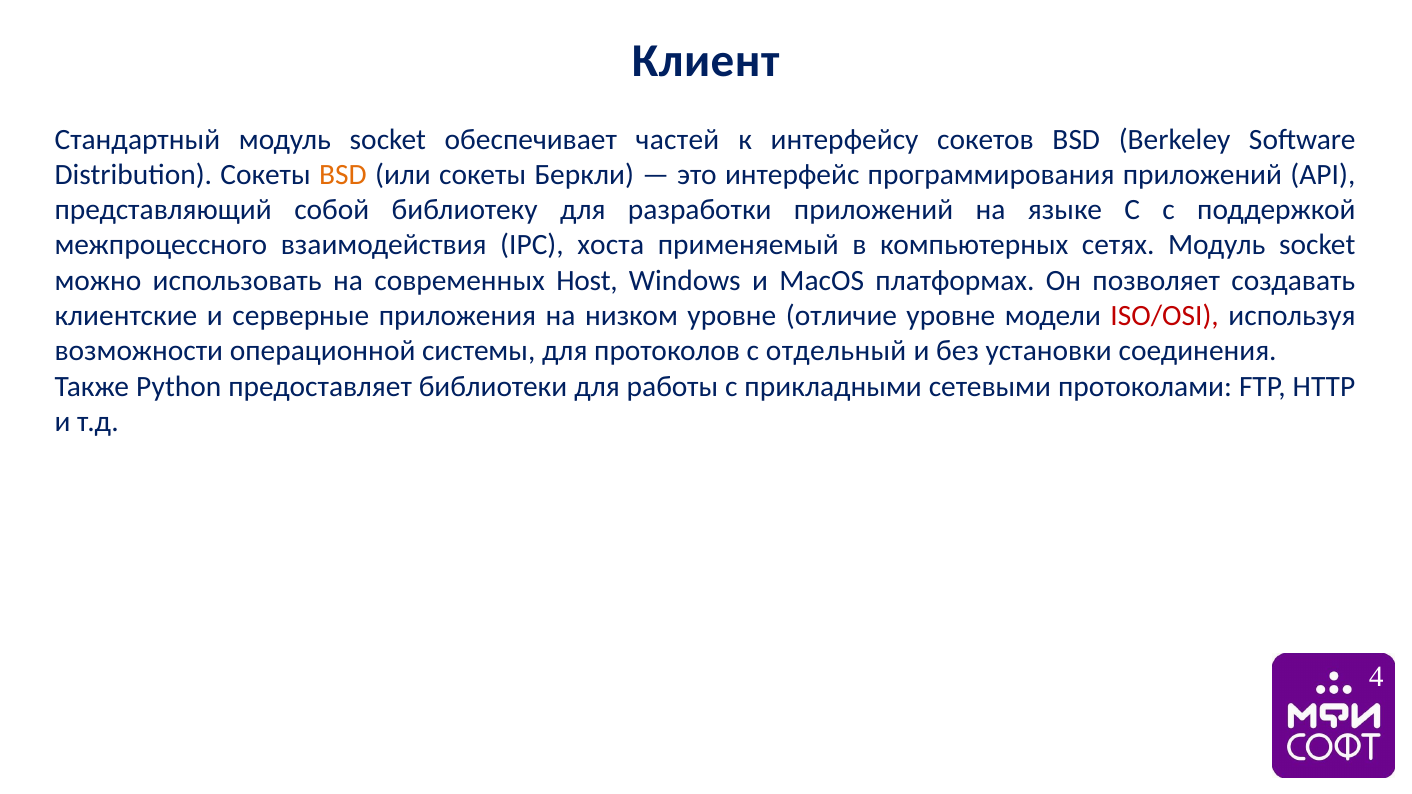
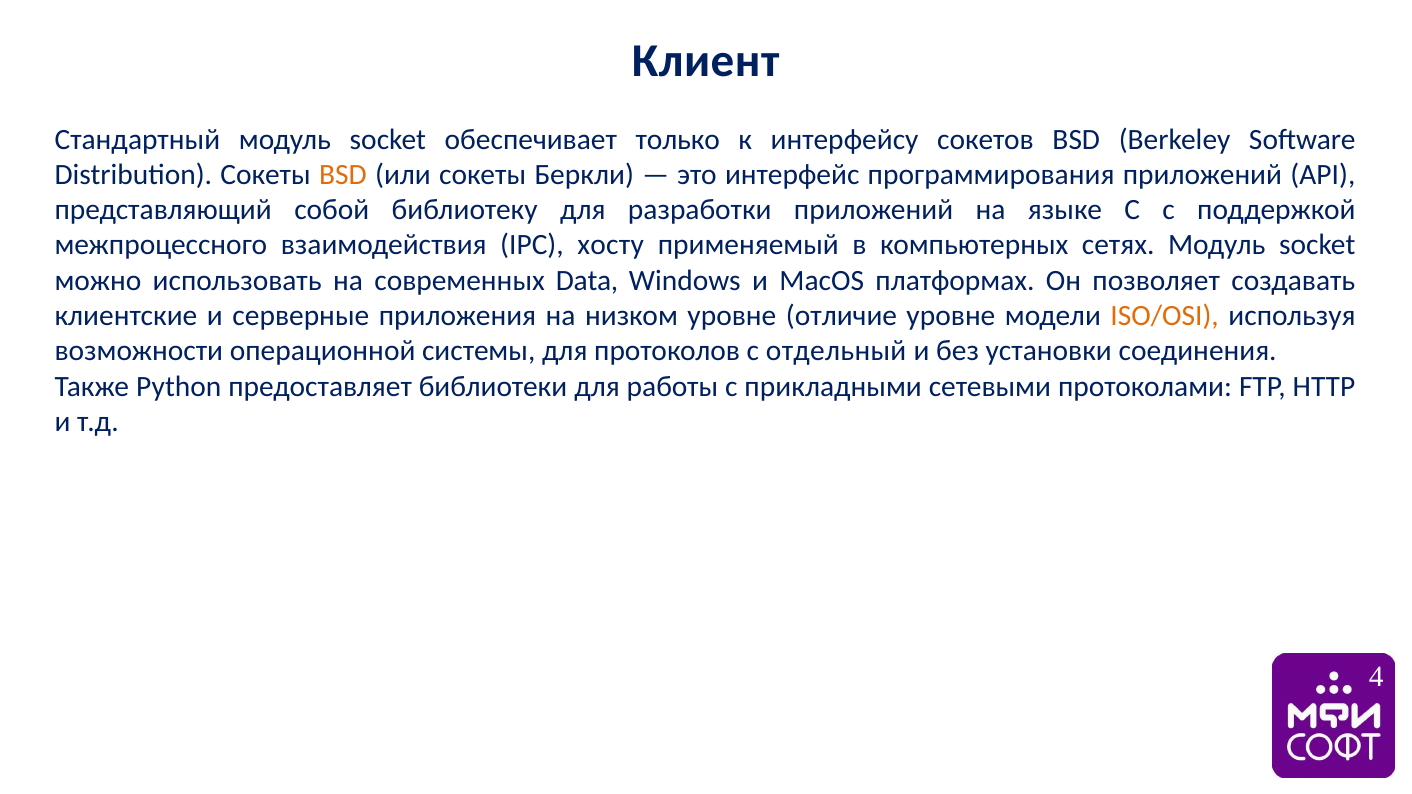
частей: частей -> только
хоста: хоста -> хосту
Host: Host -> Data
ISO/OSI colour: red -> orange
